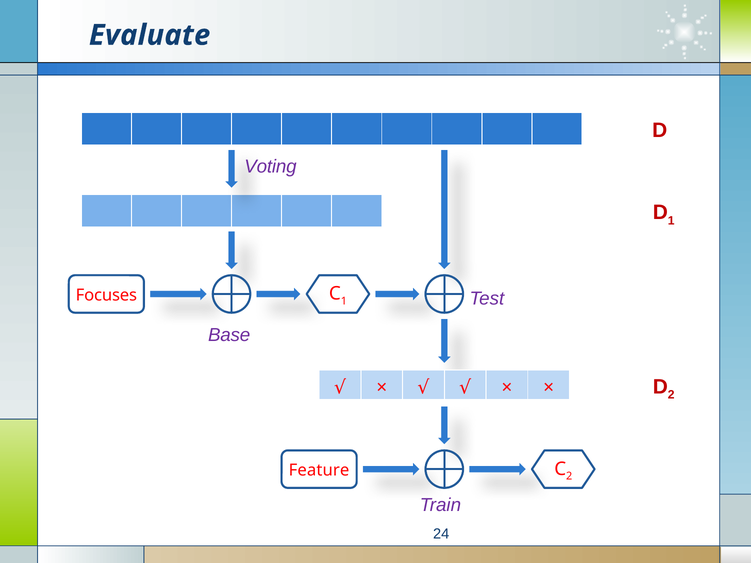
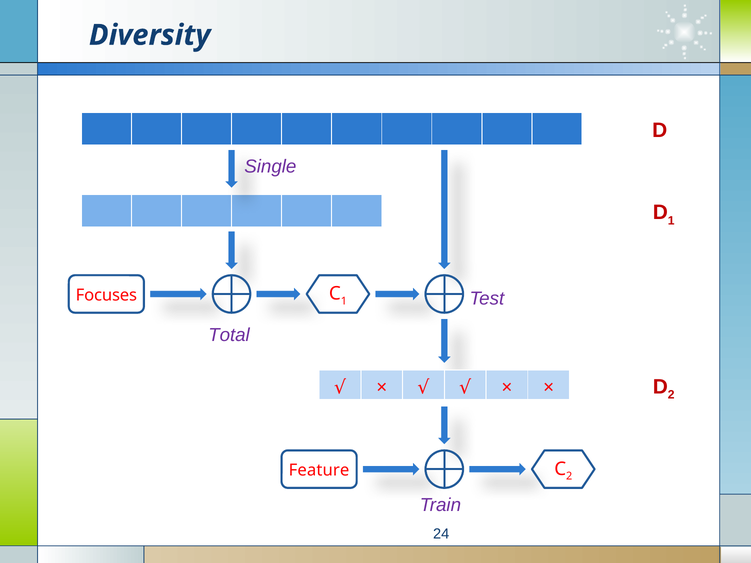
Evaluate: Evaluate -> Diversity
Voting: Voting -> Single
Base: Base -> Total
